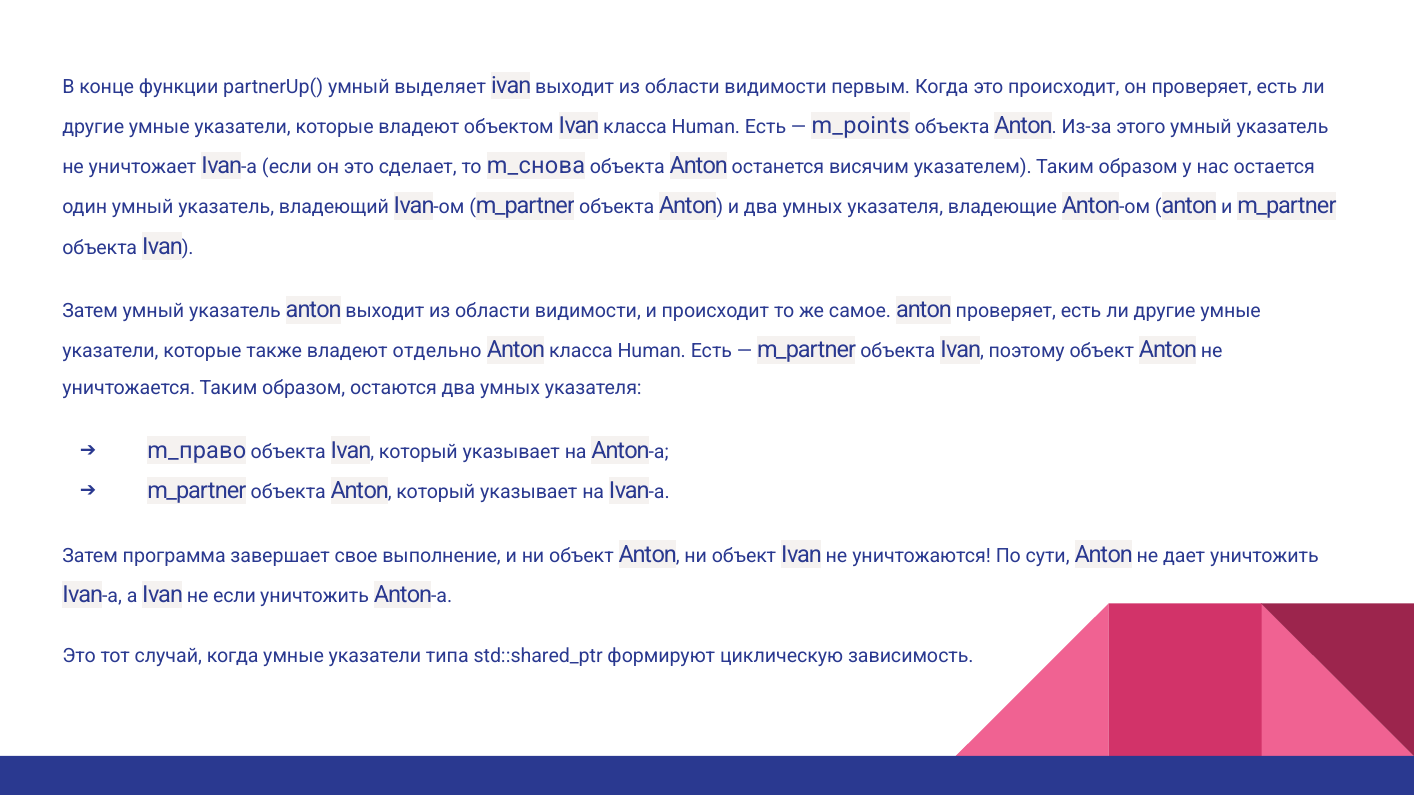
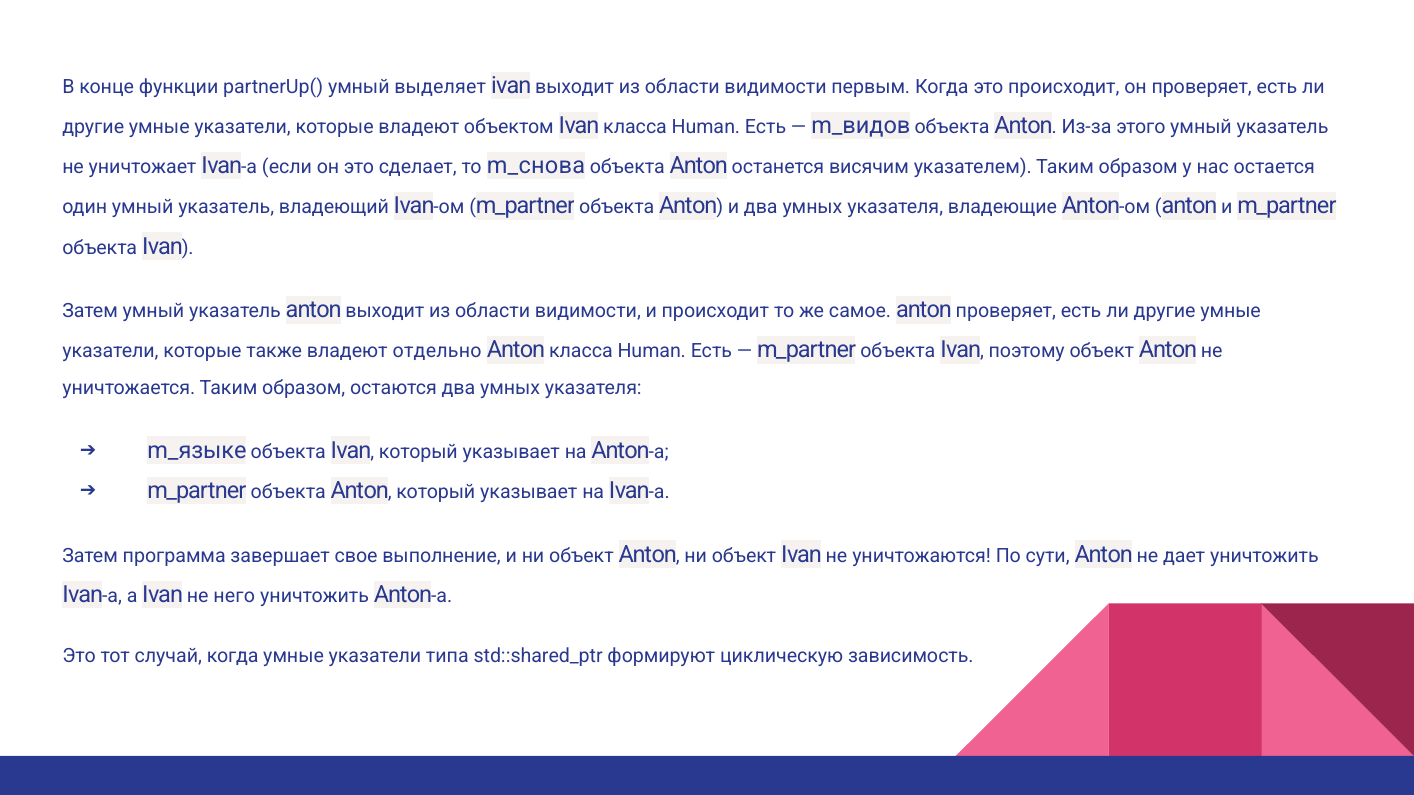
m_points: m_points -> m_видов
m_право: m_право -> m_языке
не если: если -> него
